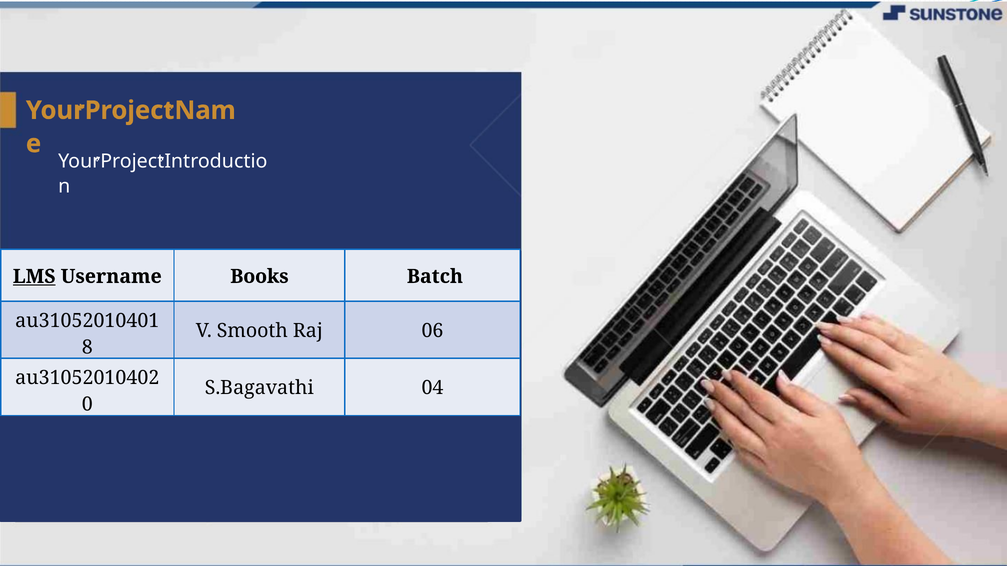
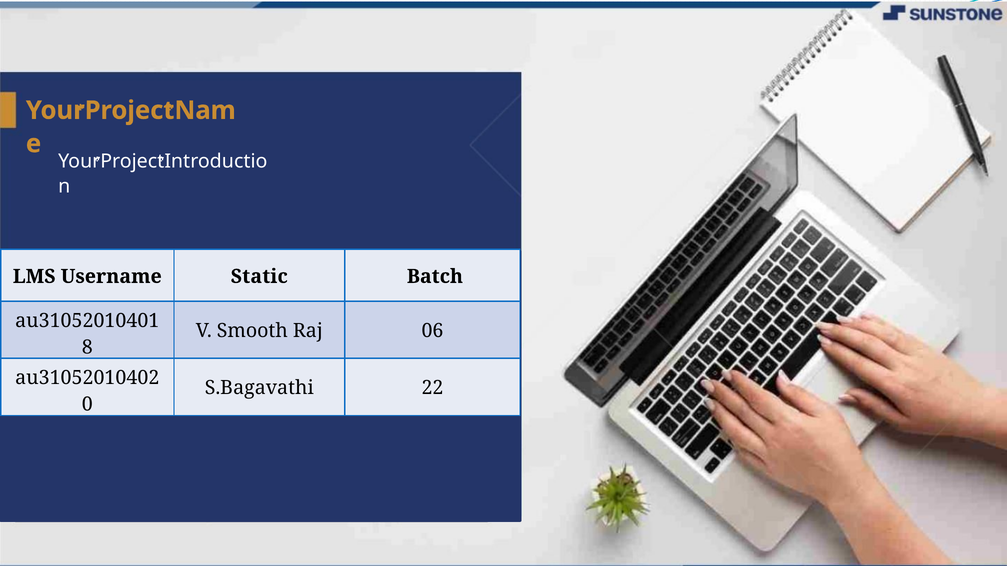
LMS at (34, 277) underline: present -> none
Books: Books -> Static
04: 04 -> 22
